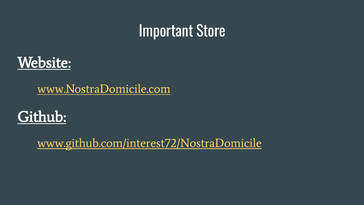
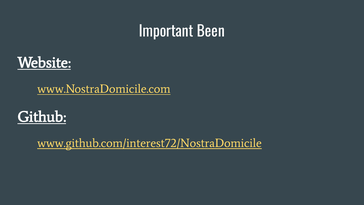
Store: Store -> Been
